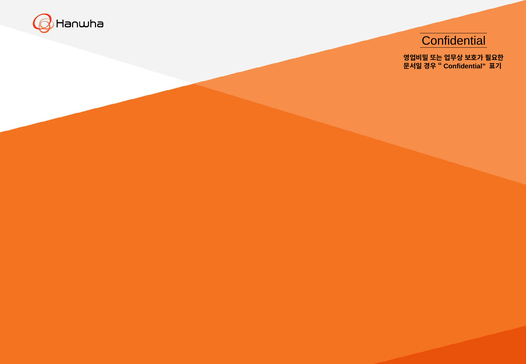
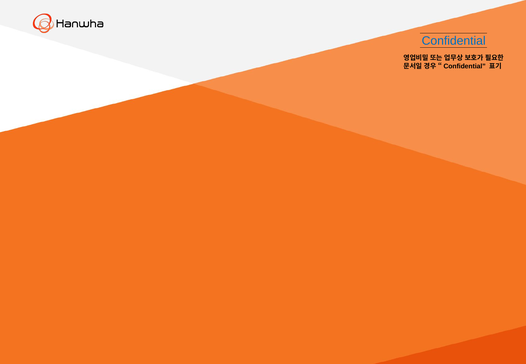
Confidential at (454, 41) colour: black -> blue
